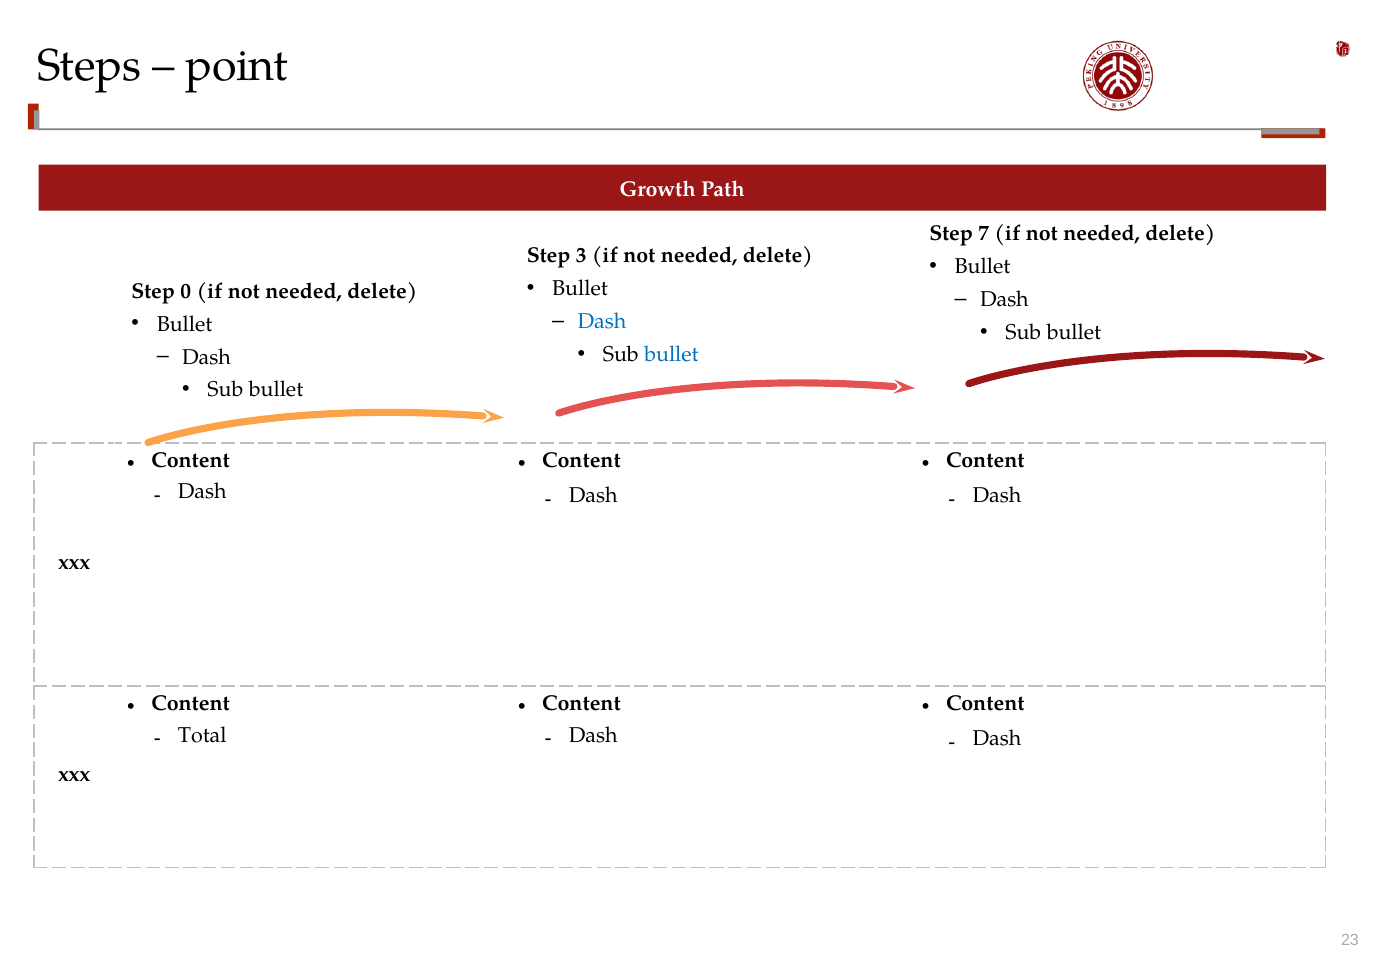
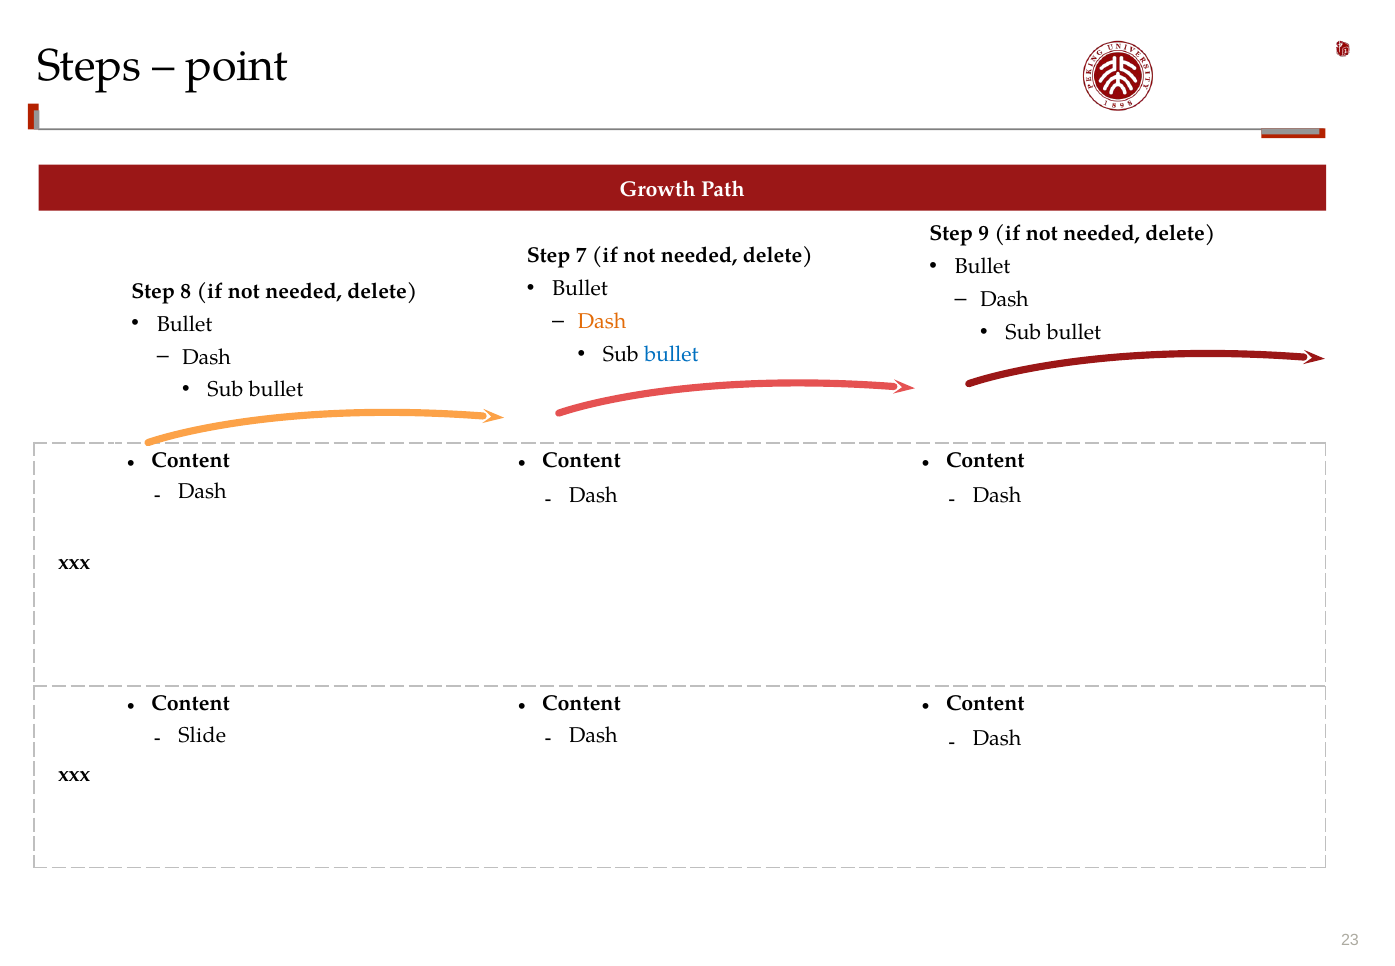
7: 7 -> 9
3: 3 -> 7
0: 0 -> 8
Dash at (602, 322) colour: blue -> orange
Total: Total -> Slide
